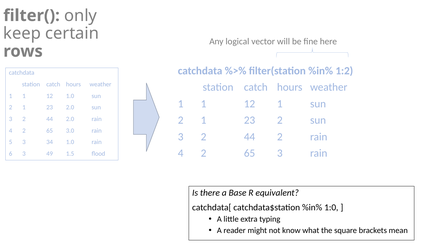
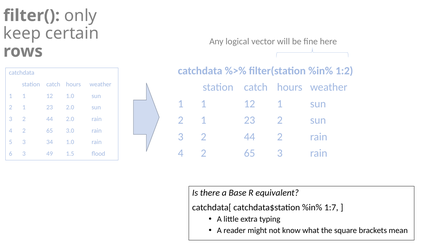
1:0: 1:0 -> 1:7
